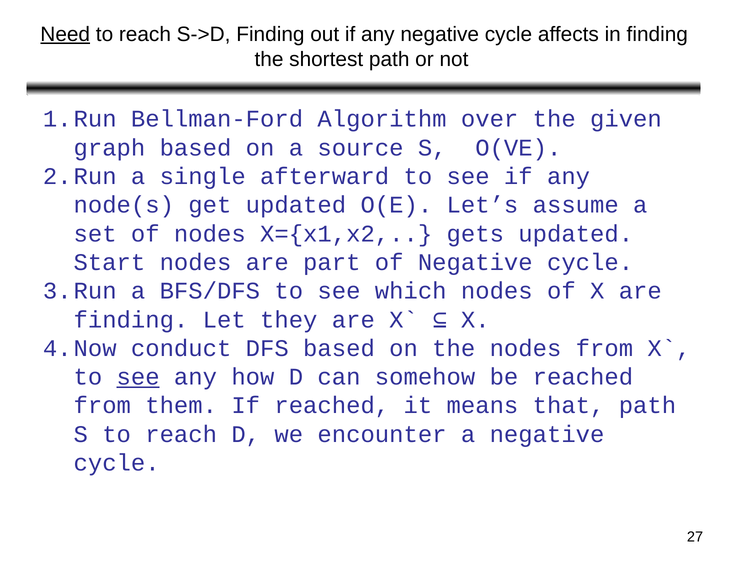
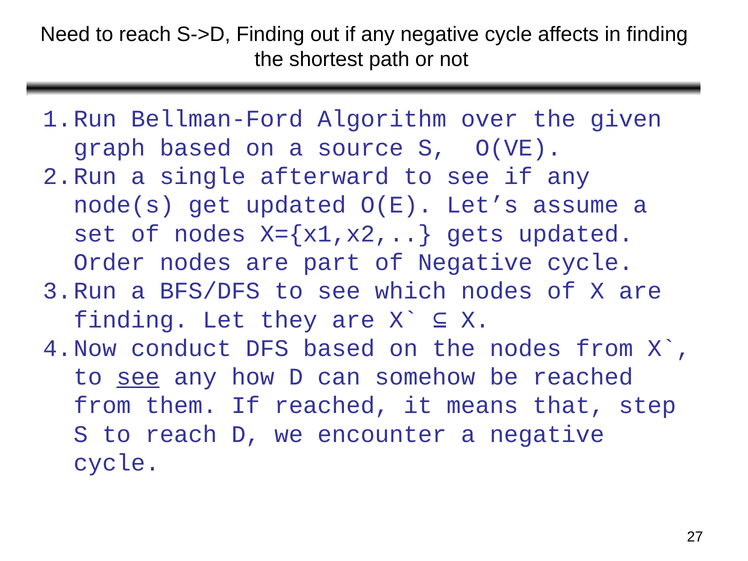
Need underline: present -> none
Start: Start -> Order
that path: path -> step
